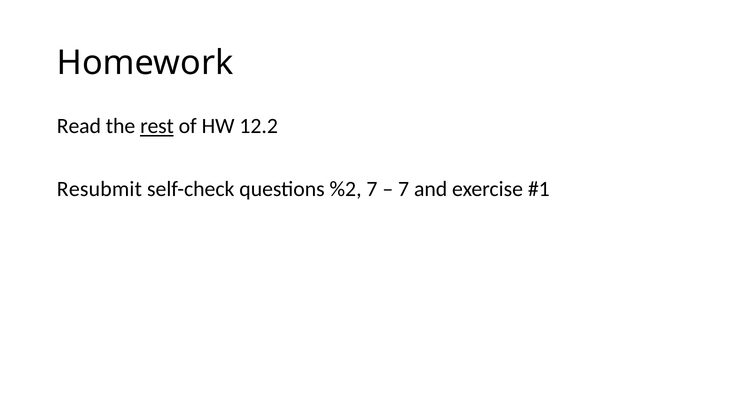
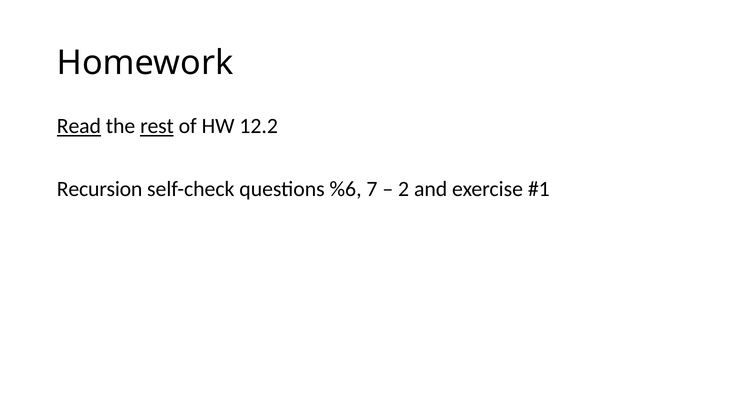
Read underline: none -> present
Resubmit: Resubmit -> Recursion
%2: %2 -> %6
7 at (404, 189): 7 -> 2
